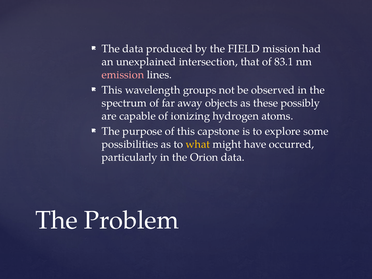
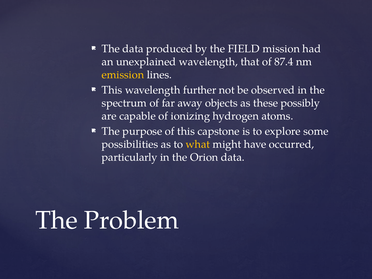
unexplained intersection: intersection -> wavelength
83.1: 83.1 -> 87.4
emission colour: pink -> yellow
groups: groups -> further
